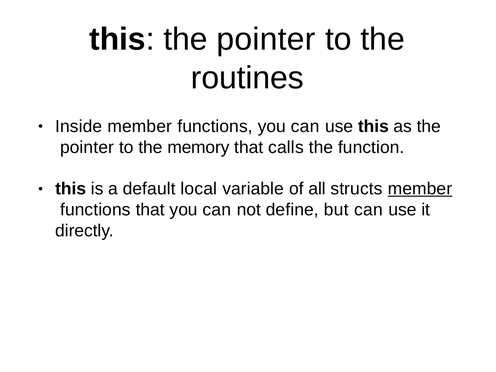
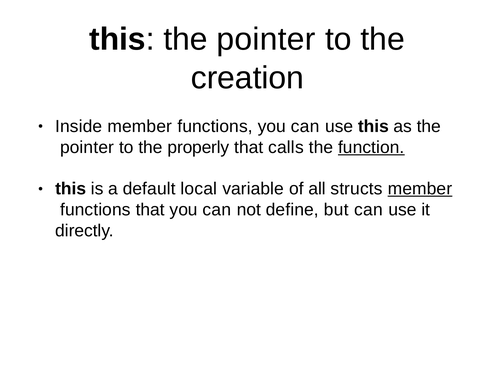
routines: routines -> creation
memory: memory -> properly
function underline: none -> present
